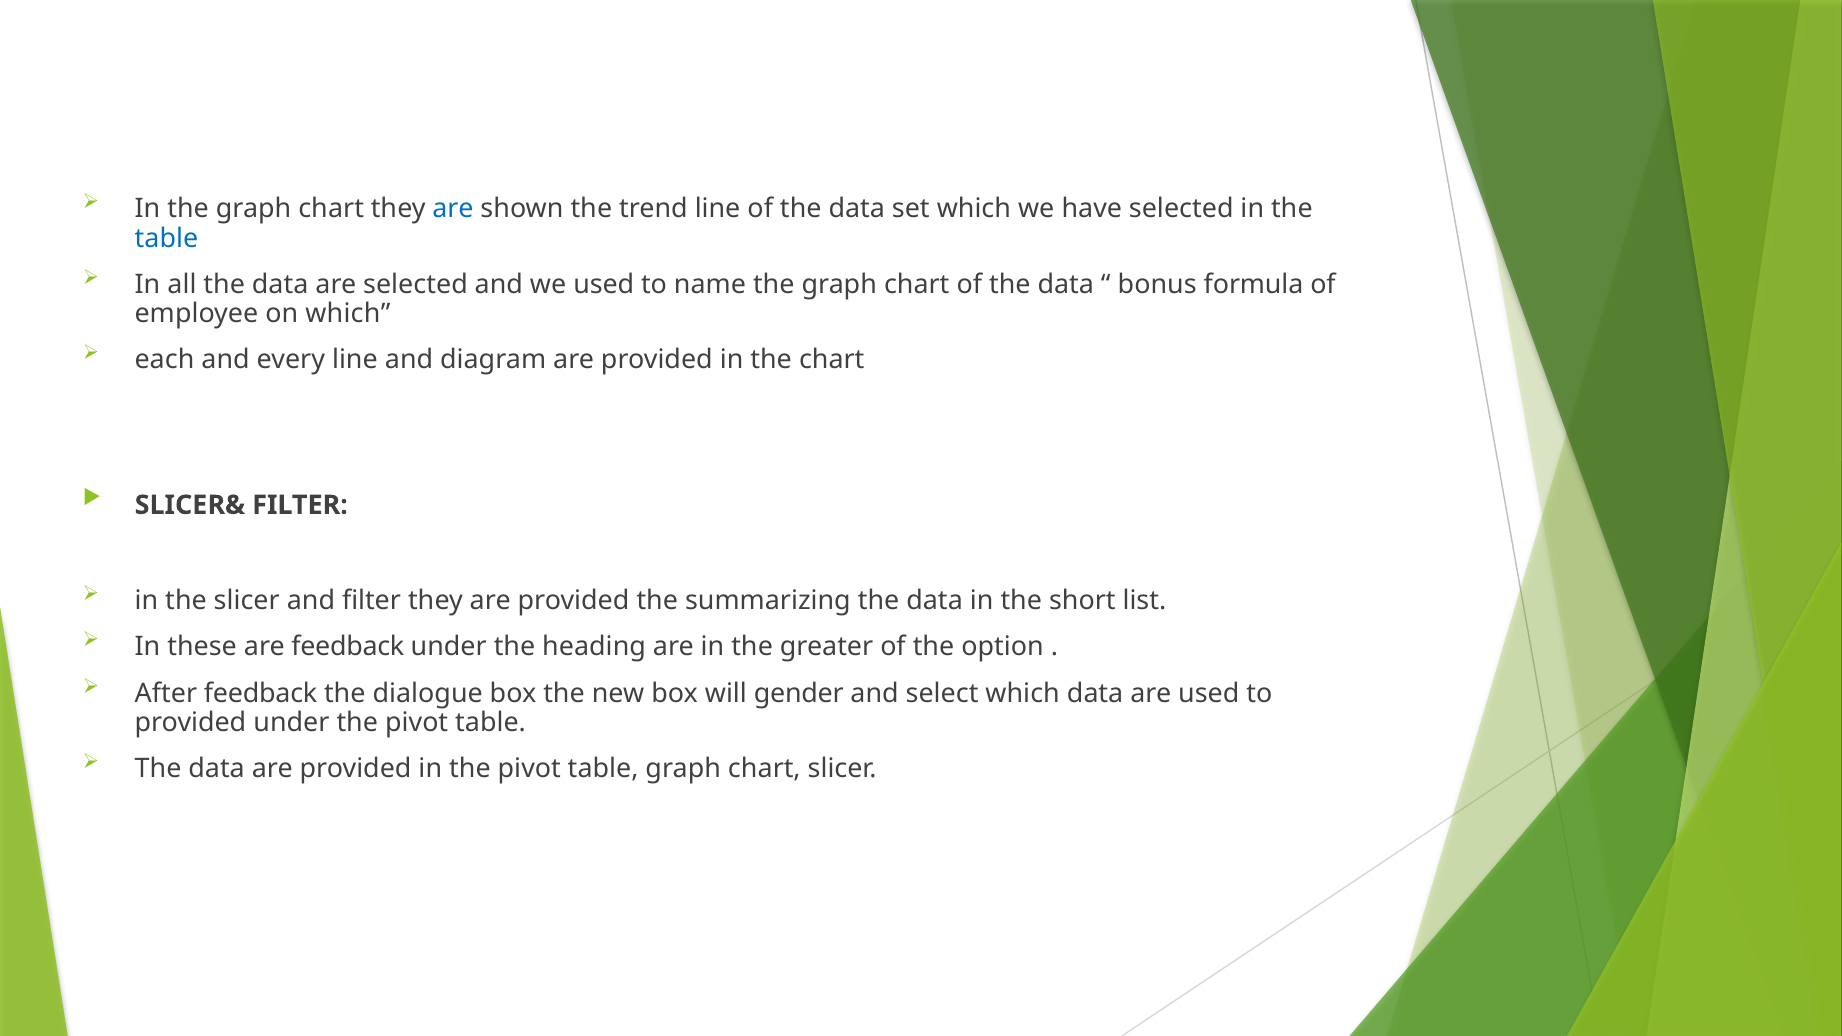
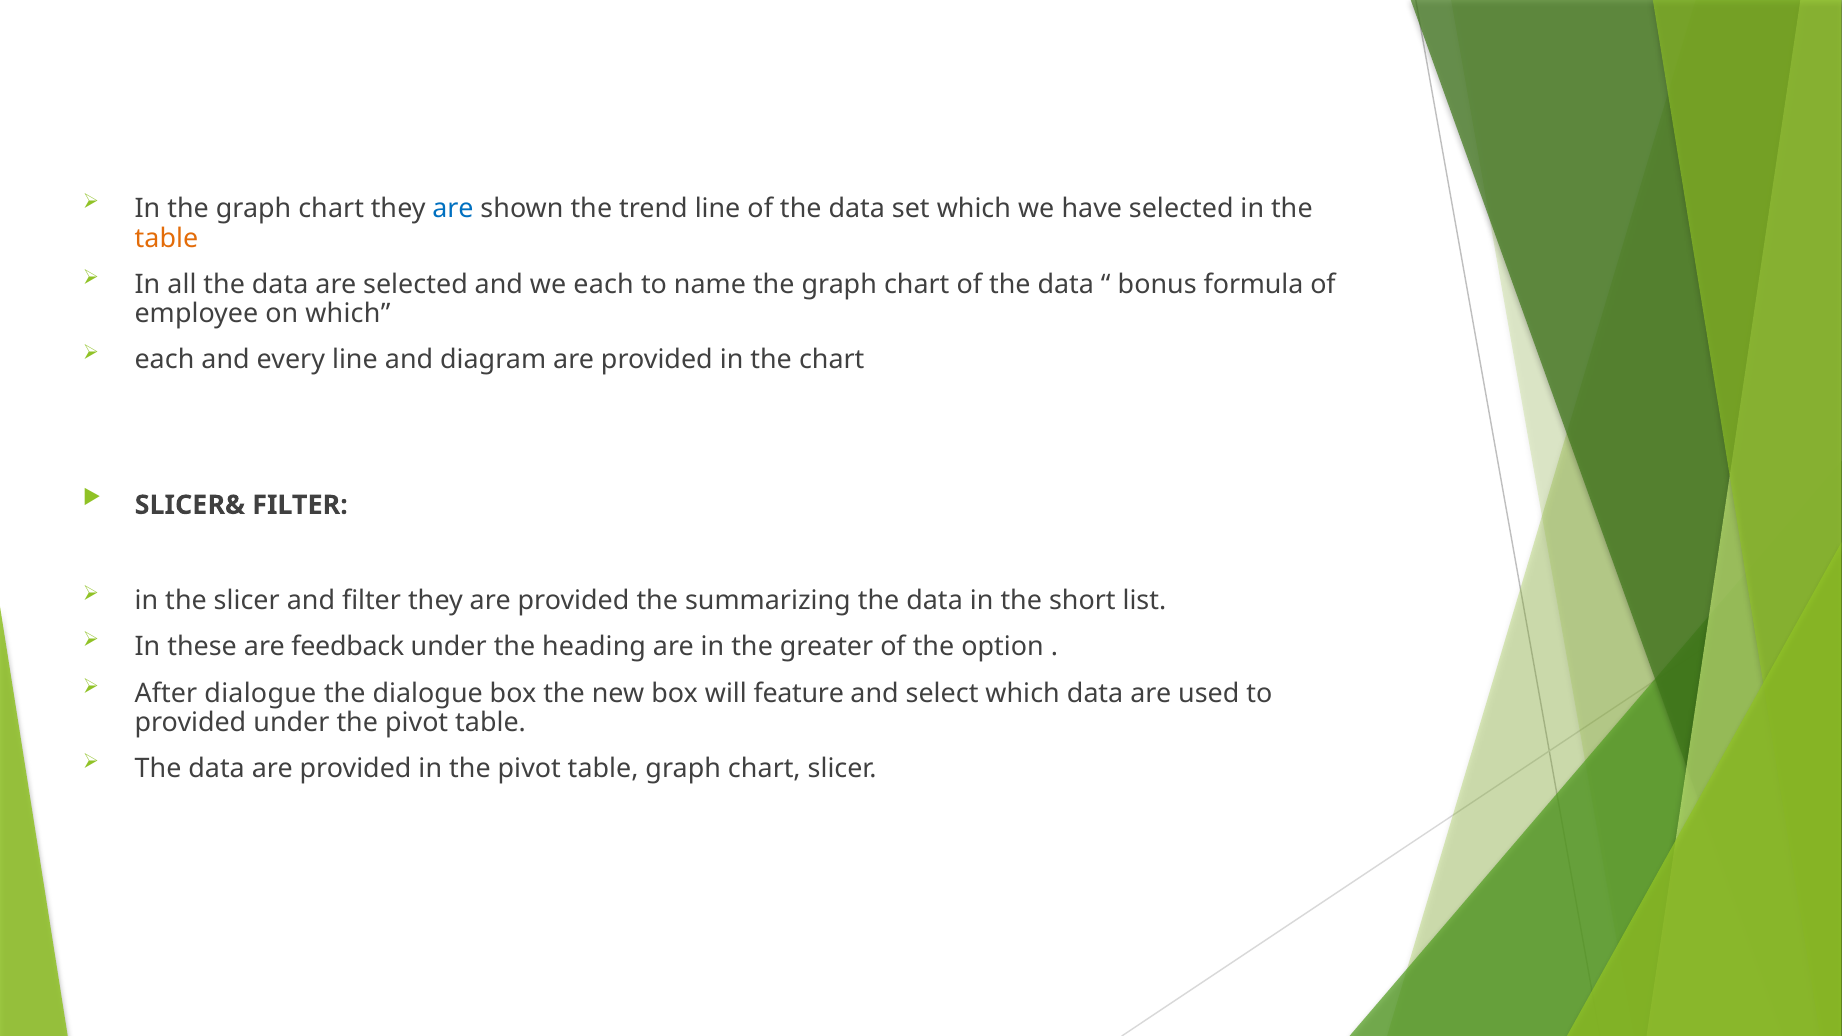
table at (166, 238) colour: blue -> orange
we used: used -> each
After feedback: feedback -> dialogue
gender: gender -> feature
